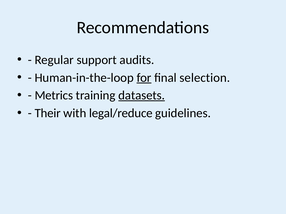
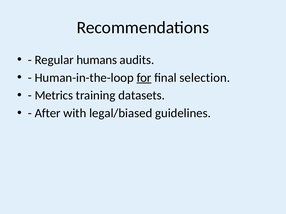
support: support -> humans
datasets underline: present -> none
Their: Their -> After
legal/reduce: legal/reduce -> legal/biased
